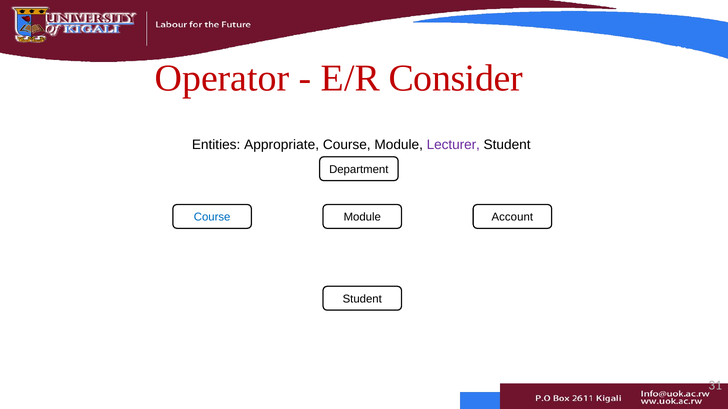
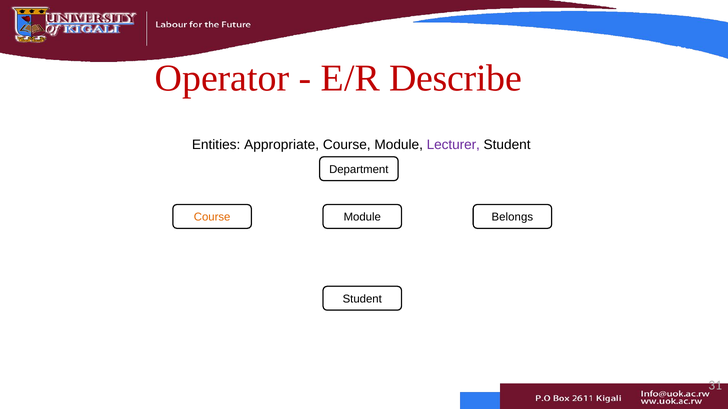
Consider: Consider -> Describe
Course at (212, 217) colour: blue -> orange
Account: Account -> Belongs
